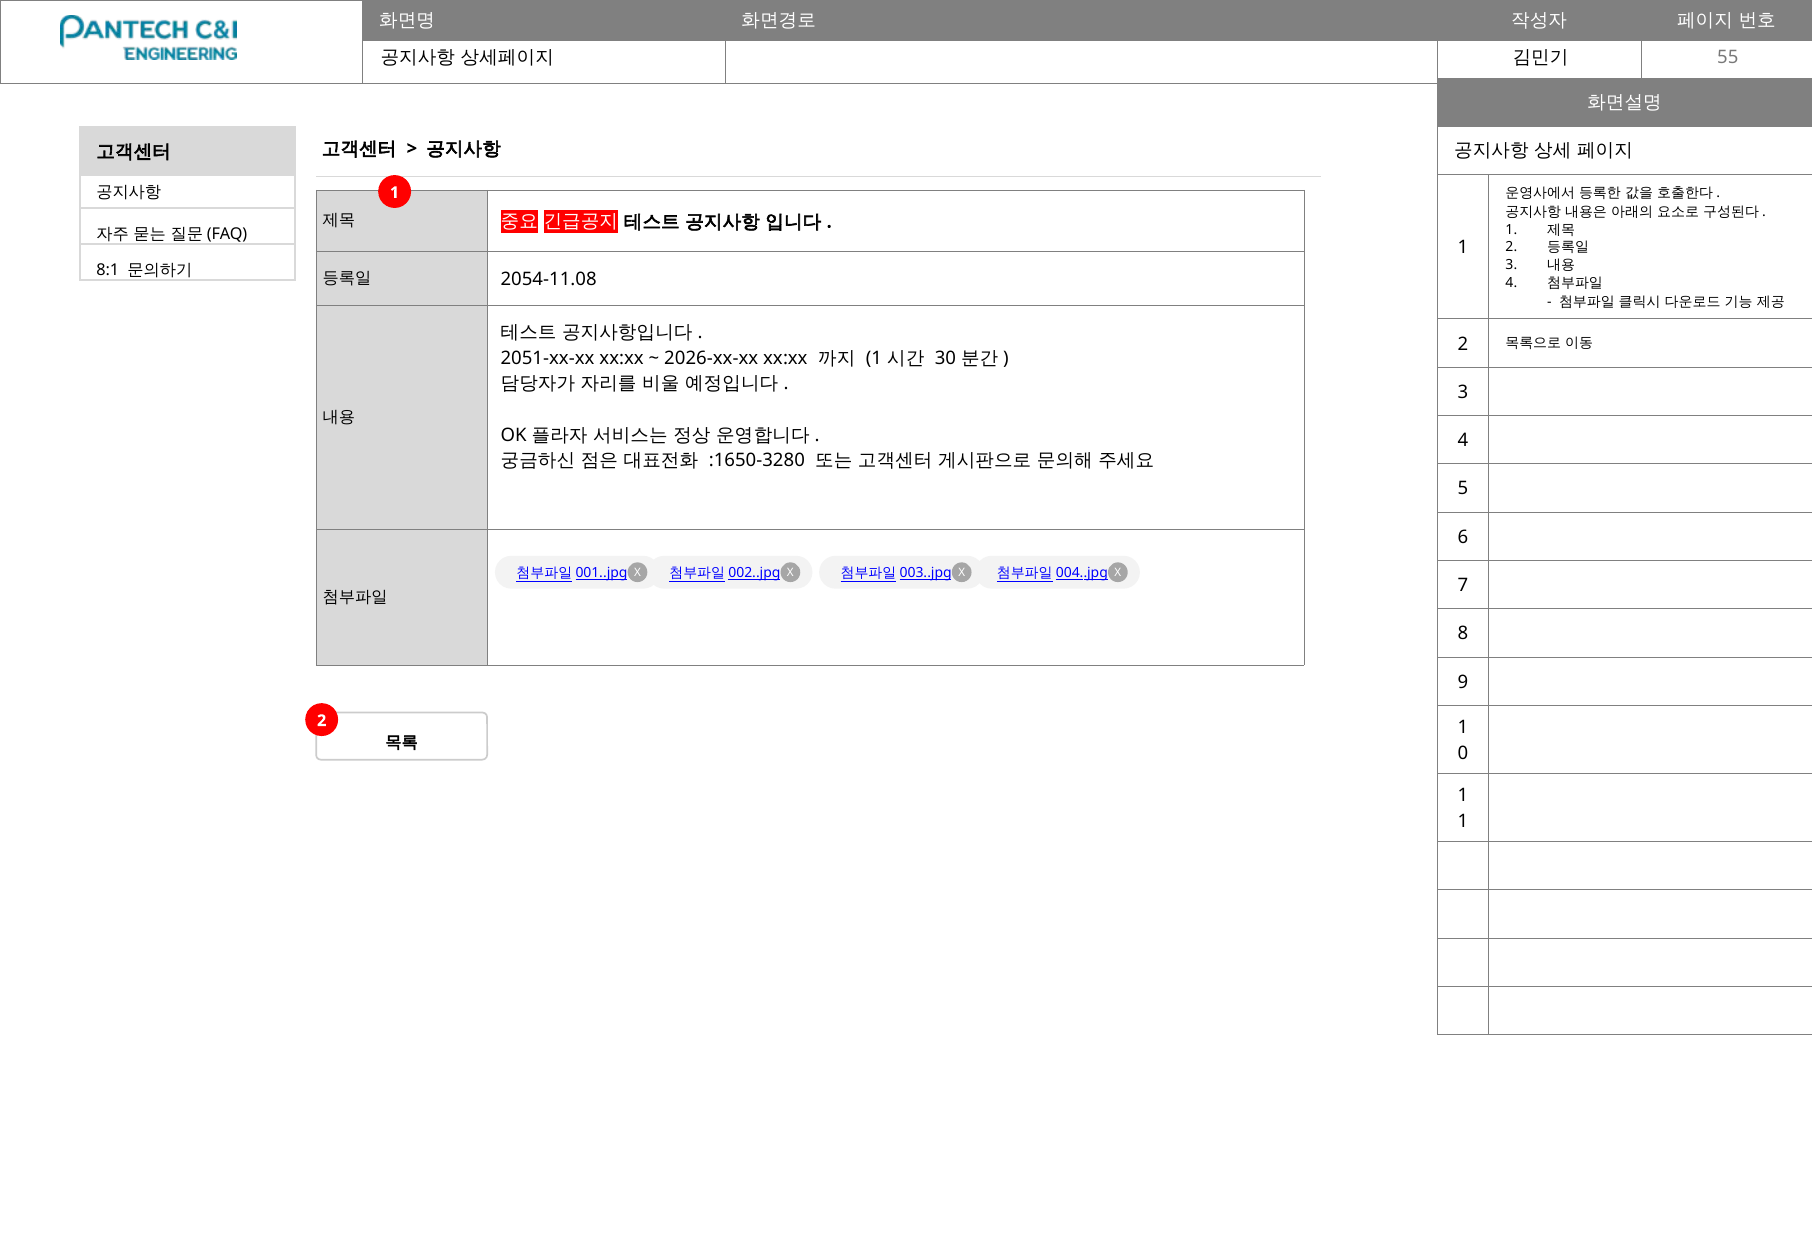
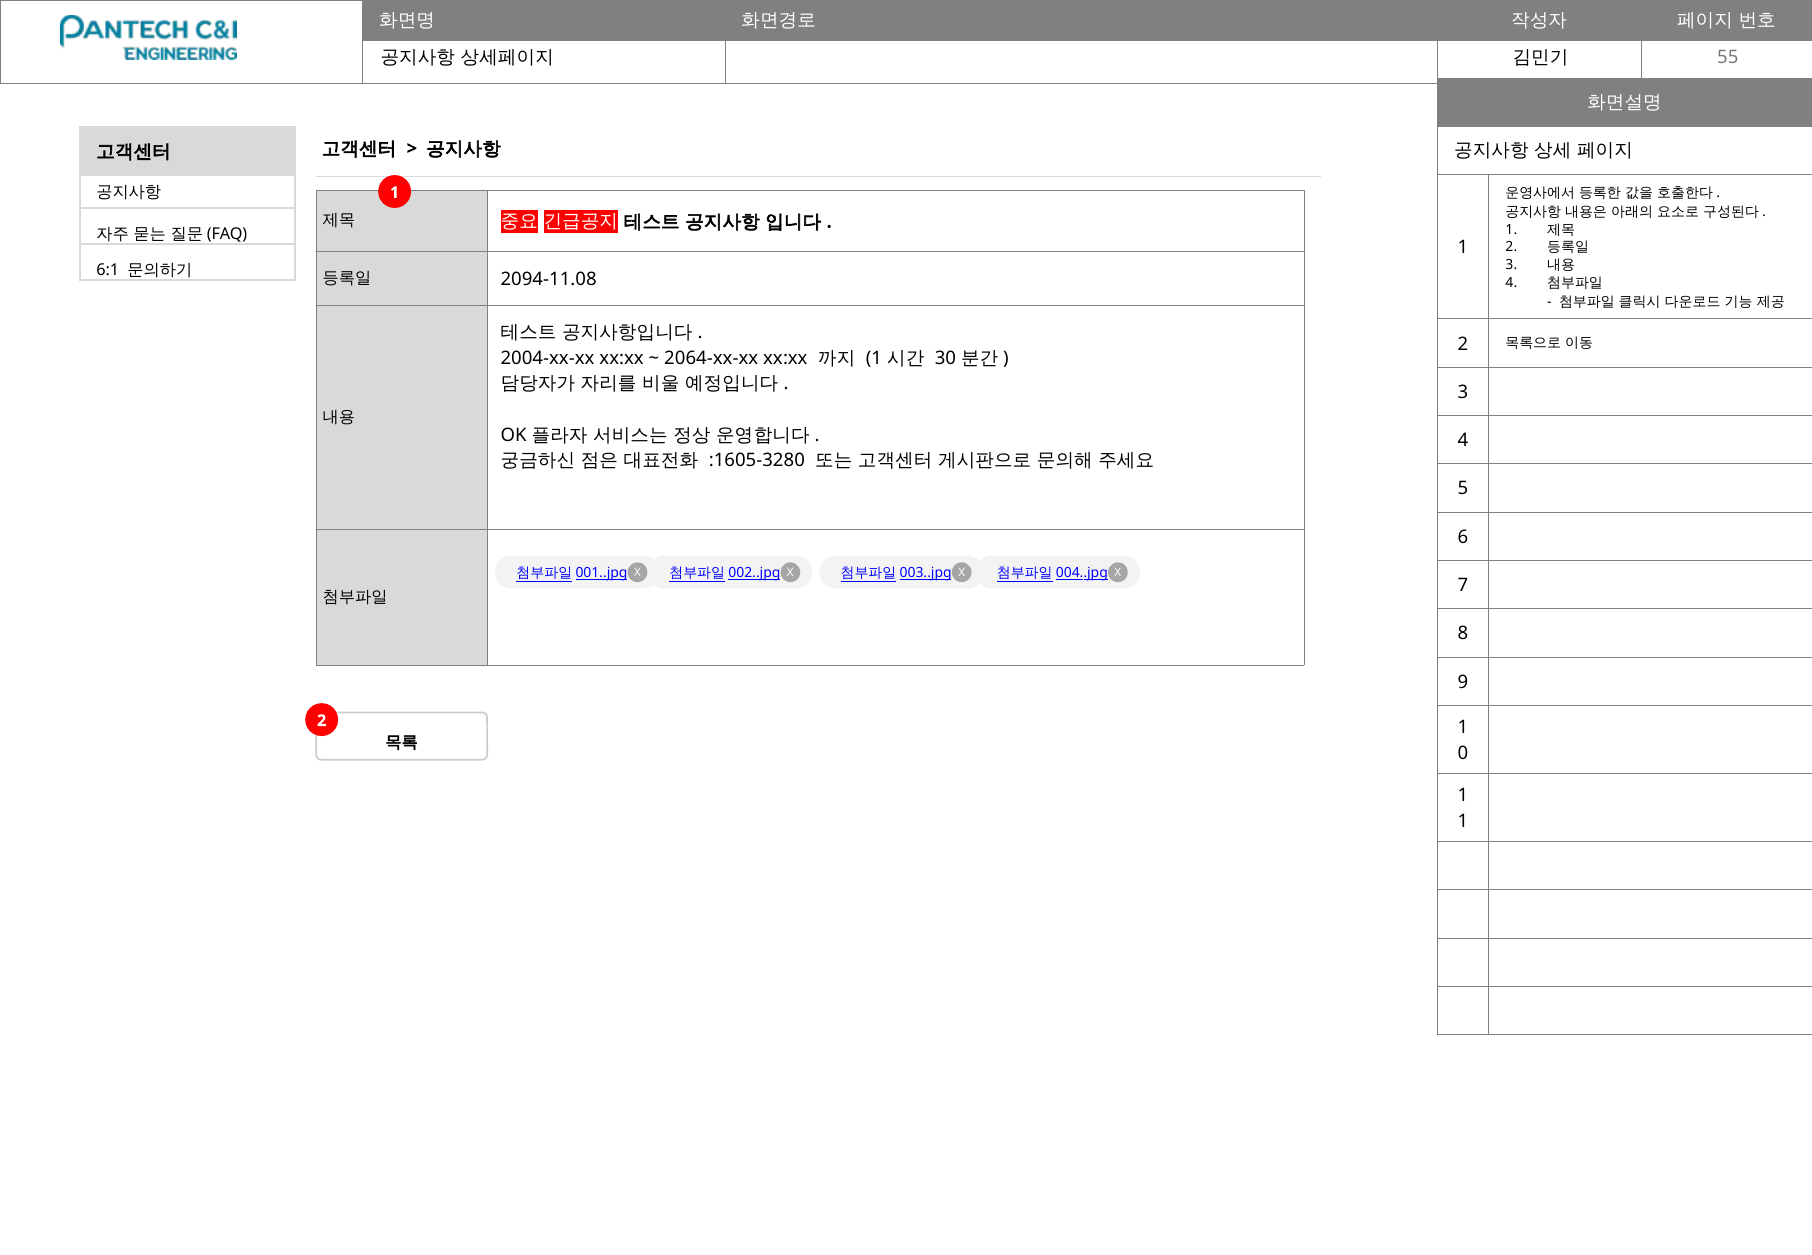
8:1: 8:1 -> 6:1
2054-11.08: 2054-11.08 -> 2094-11.08
2051-xx-xx: 2051-xx-xx -> 2004-xx-xx
2026-xx-xx: 2026-xx-xx -> 2064-xx-xx
:1650-3280: :1650-3280 -> :1605-3280
